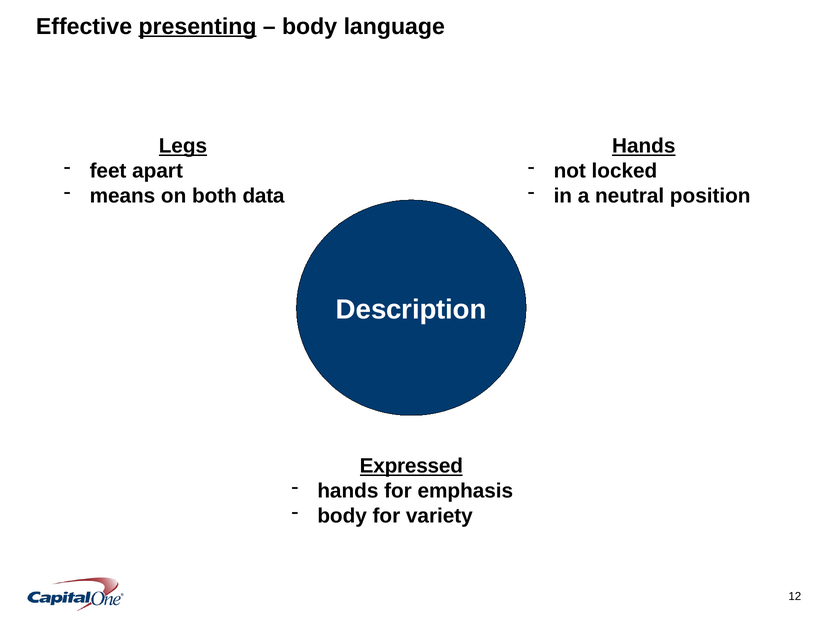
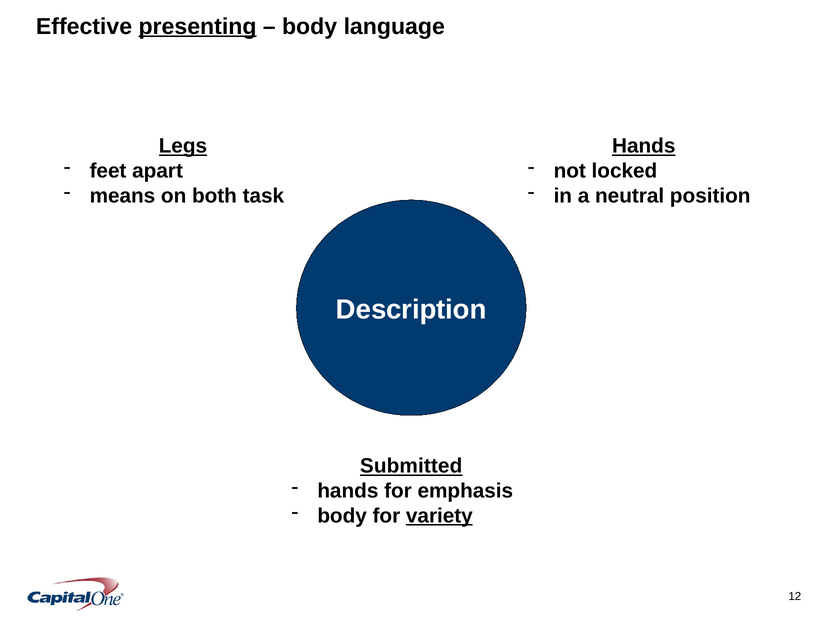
data: data -> task
Expressed: Expressed -> Submitted
variety underline: none -> present
